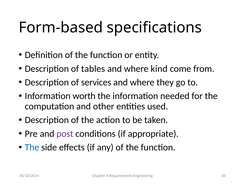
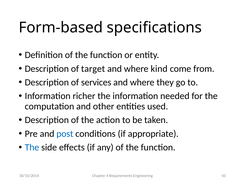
tables: tables -> target
worth: worth -> richer
post colour: purple -> blue
